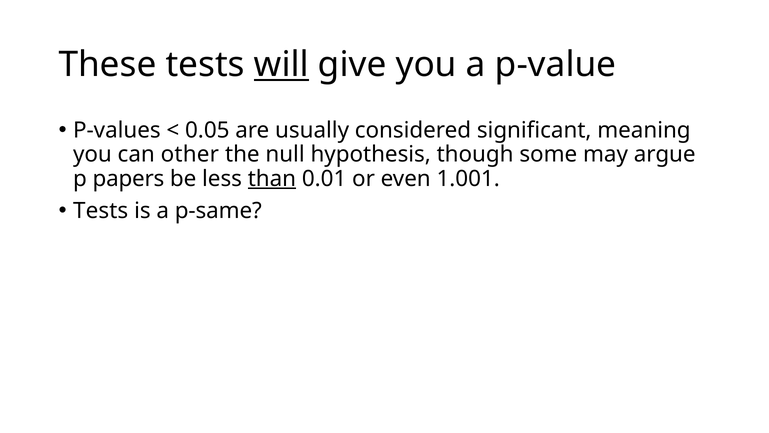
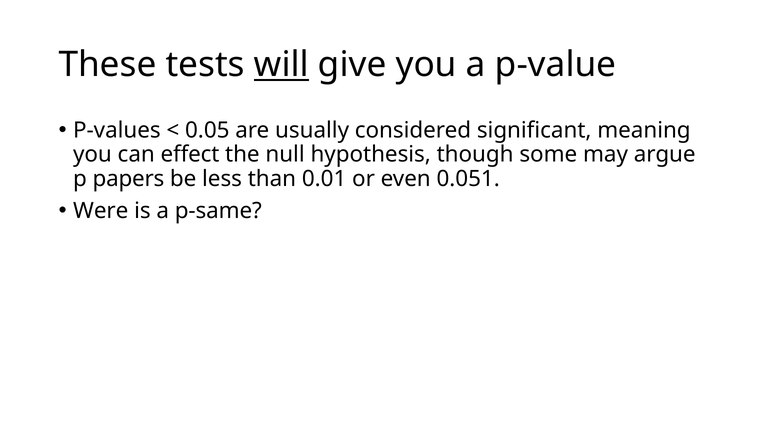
other: other -> effect
than underline: present -> none
1.001: 1.001 -> 0.051
Tests at (101, 211): Tests -> Were
